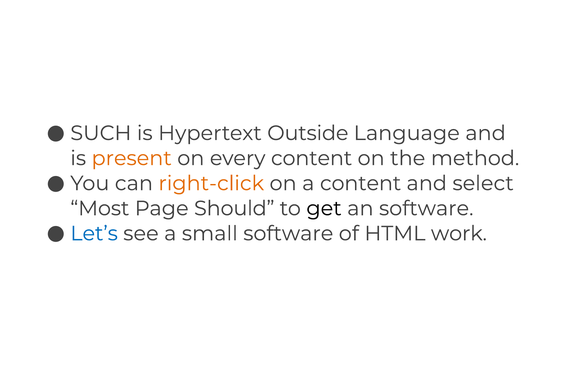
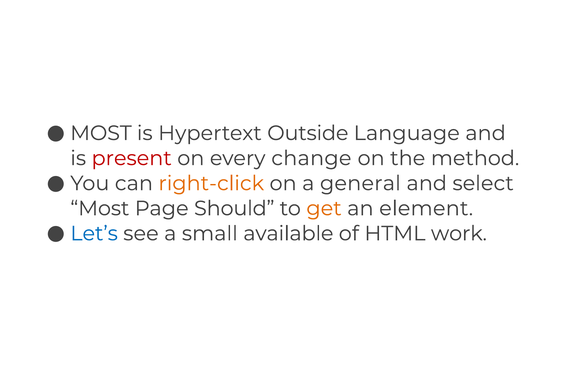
SUCH at (101, 133): SUCH -> MOST
present colour: orange -> red
every content: content -> change
a content: content -> general
get colour: black -> orange
an software: software -> element
small software: software -> available
